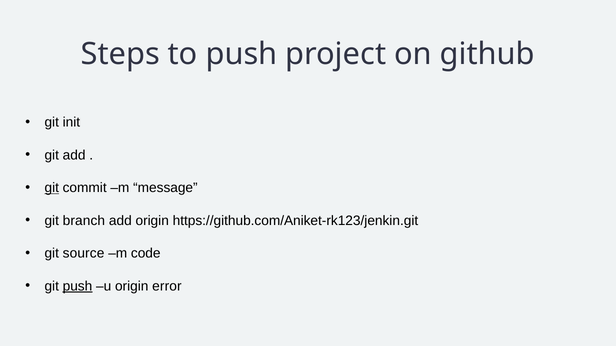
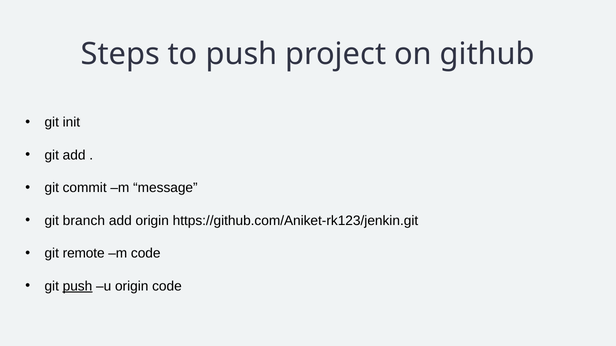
git at (52, 188) underline: present -> none
source: source -> remote
origin error: error -> code
